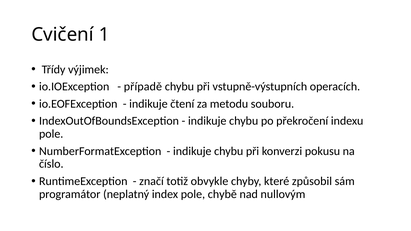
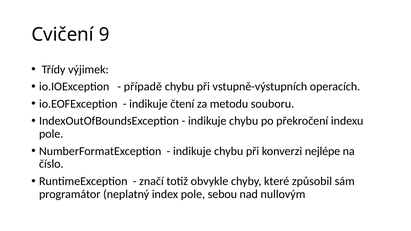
1: 1 -> 9
pokusu: pokusu -> nejlépe
chybě: chybě -> sebou
